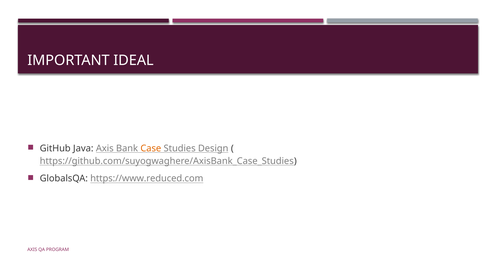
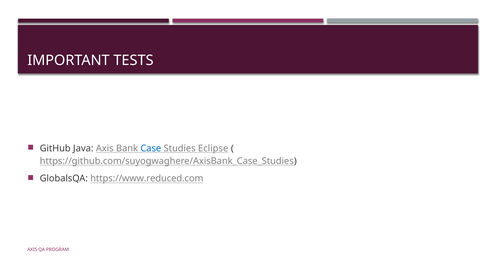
IDEAL: IDEAL -> TESTS
Case colour: orange -> blue
Design: Design -> Eclipse
